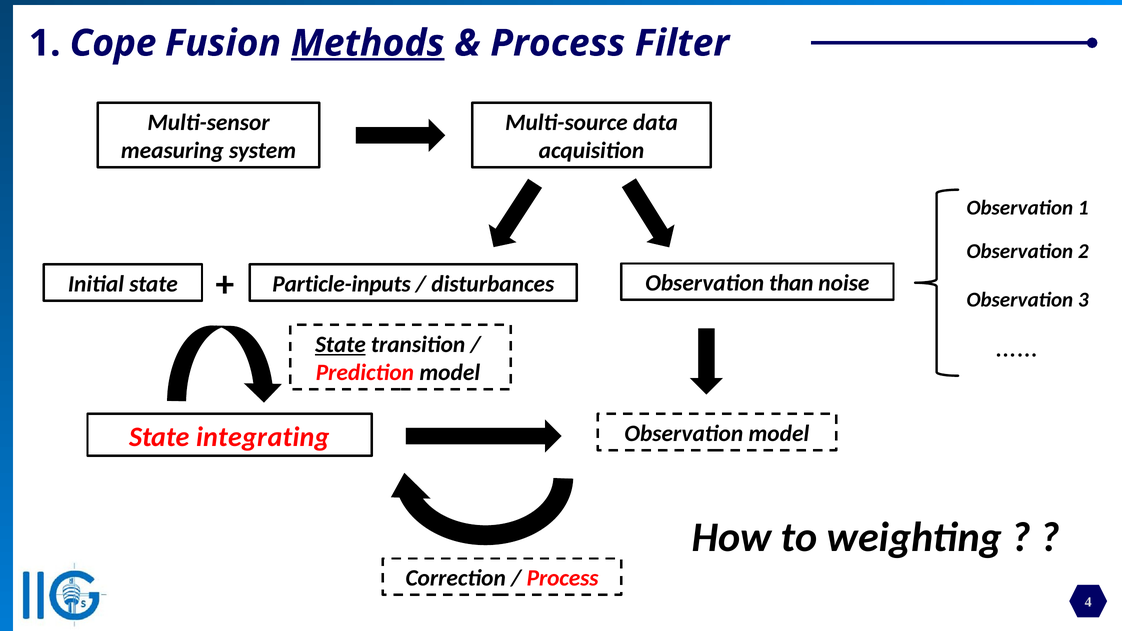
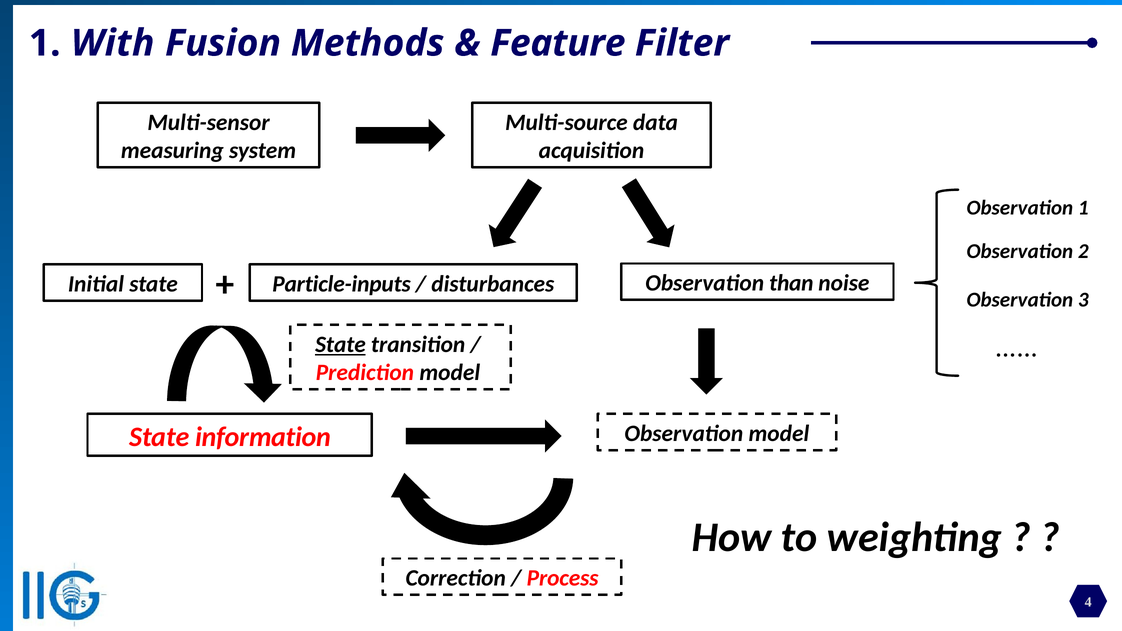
Cope: Cope -> With
Methods underline: present -> none
Process at (558, 43): Process -> Feature
integrating: integrating -> information
